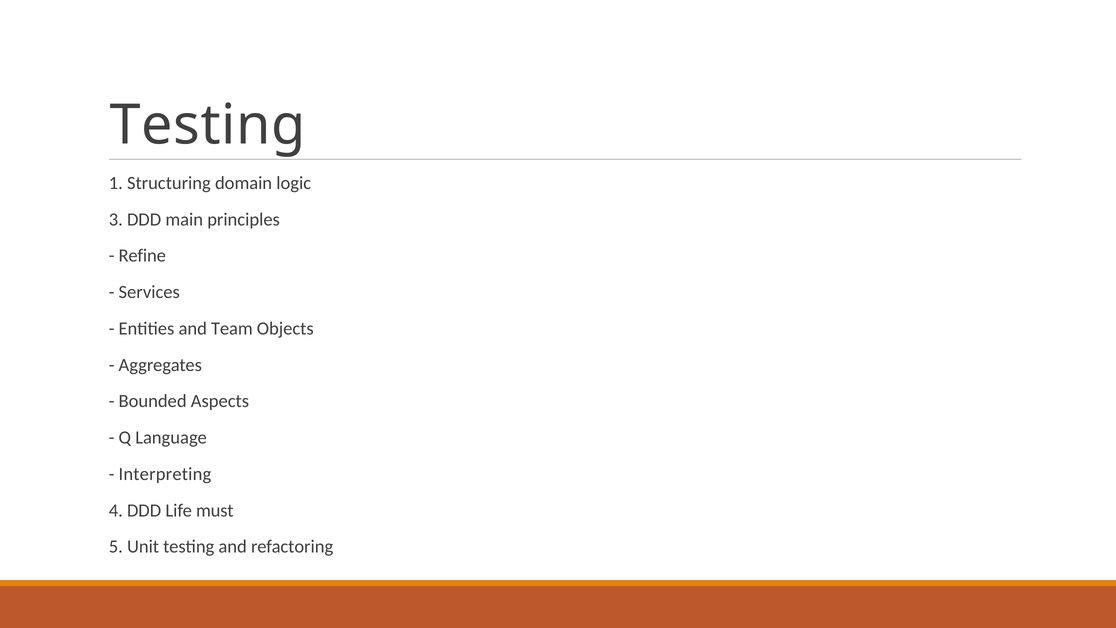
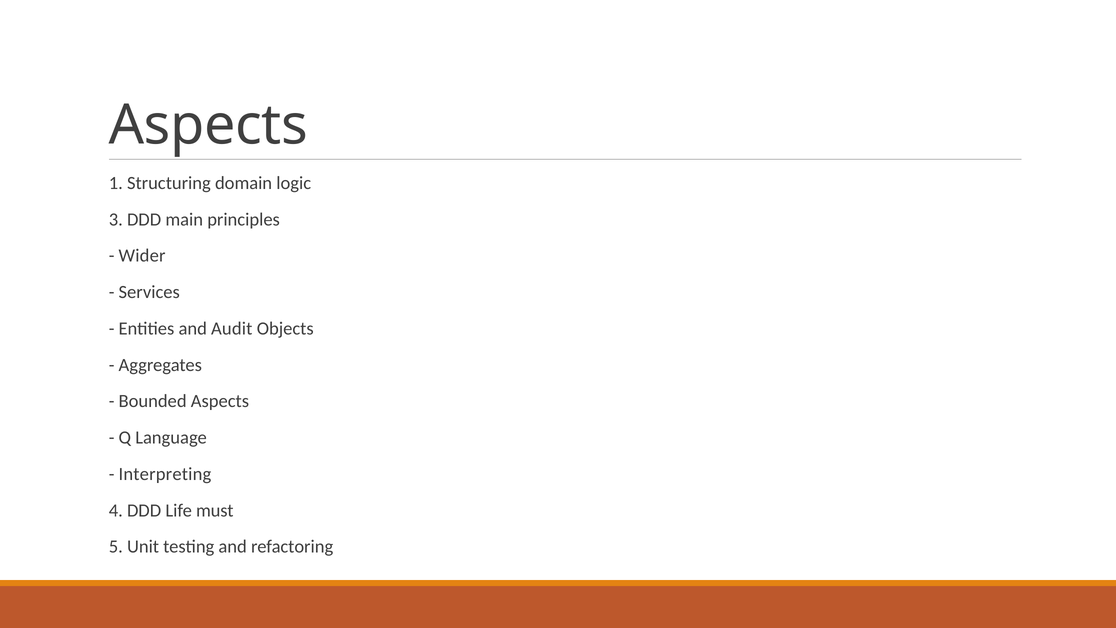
Testing at (208, 125): Testing -> Aspects
Refine: Refine -> Wider
Team: Team -> Audit
